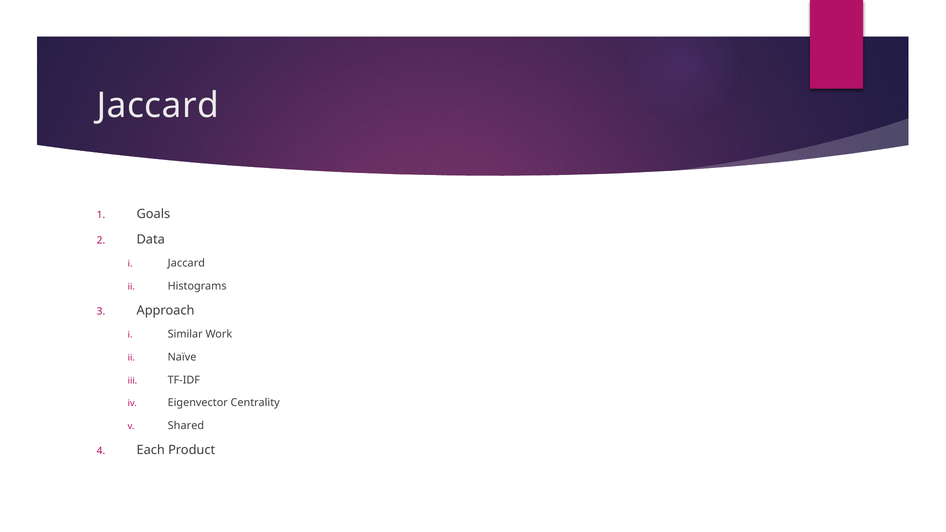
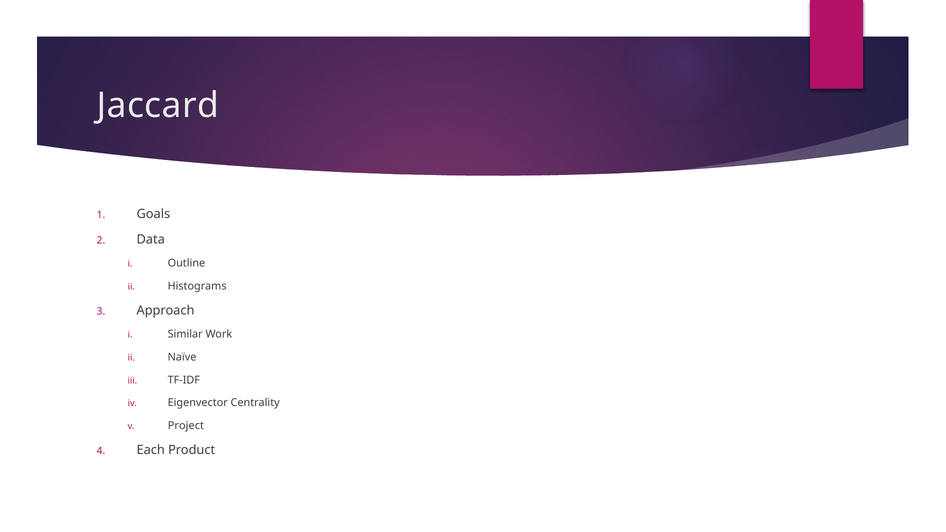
Jaccard at (186, 263): Jaccard -> Outline
Shared: Shared -> Project
